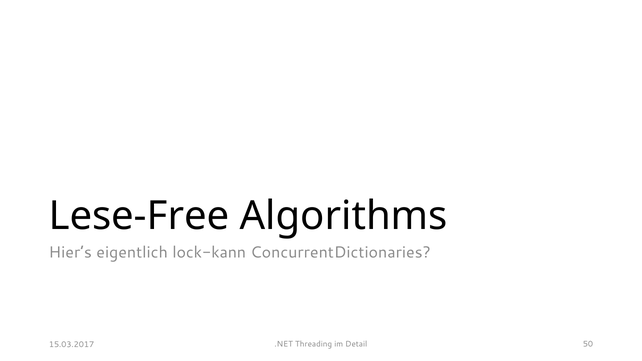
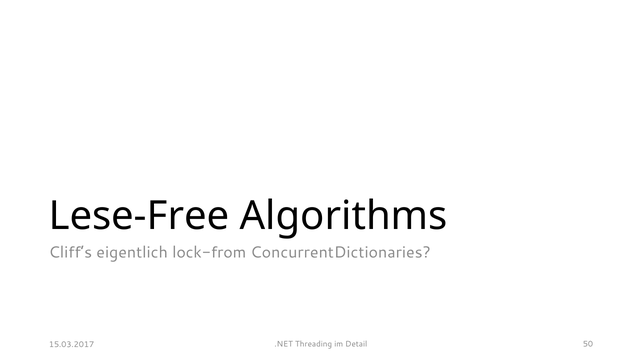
Hier’s: Hier’s -> Cliff’s
lock-kann: lock-kann -> lock-from
